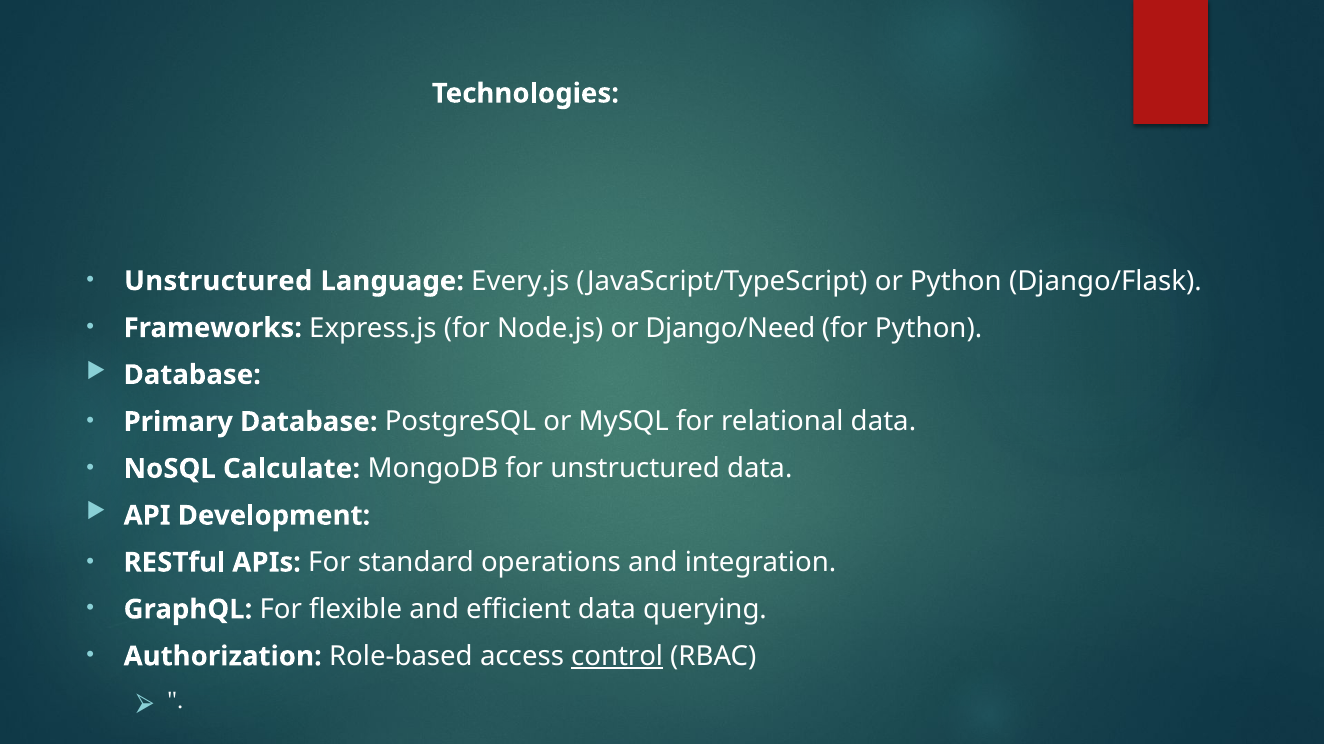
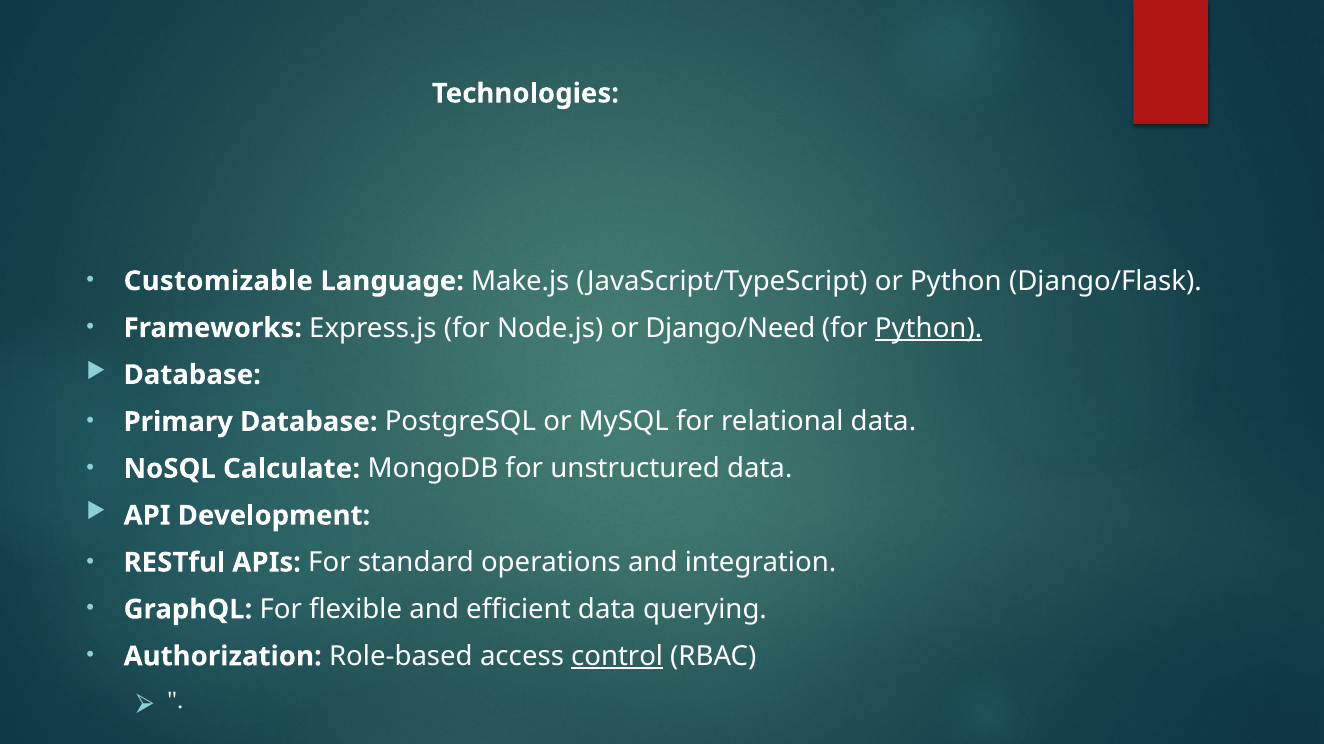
Unstructured at (218, 281): Unstructured -> Customizable
Every.js: Every.js -> Make.js
Python at (929, 328) underline: none -> present
